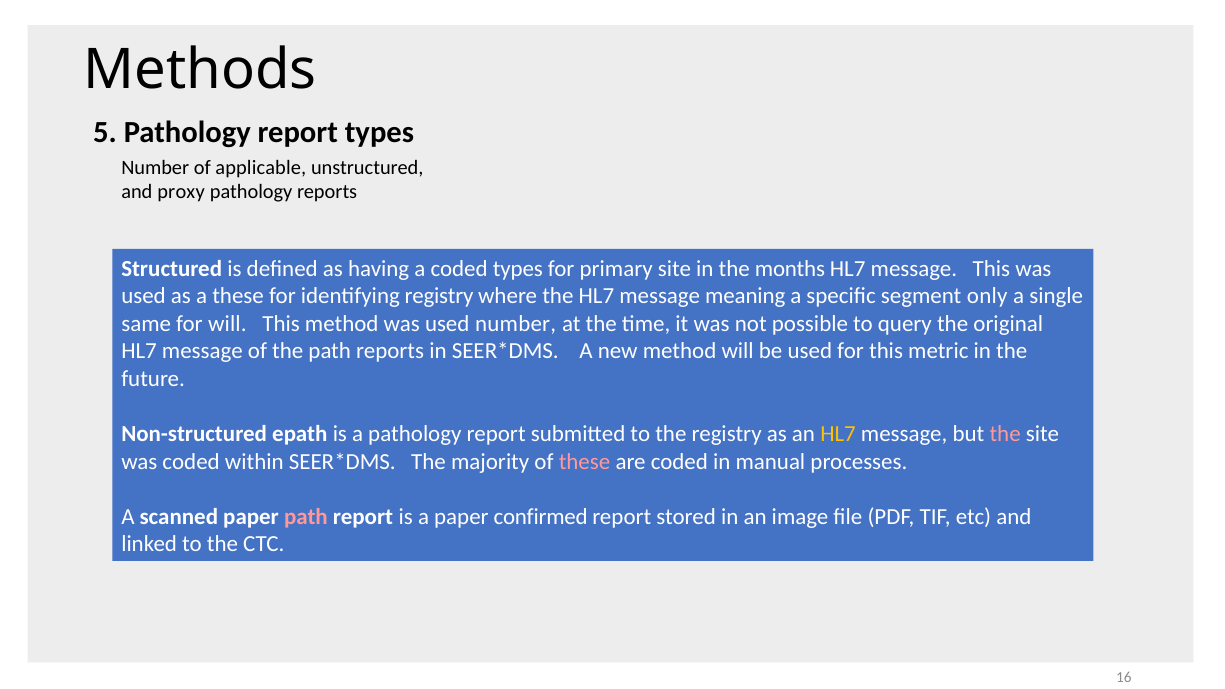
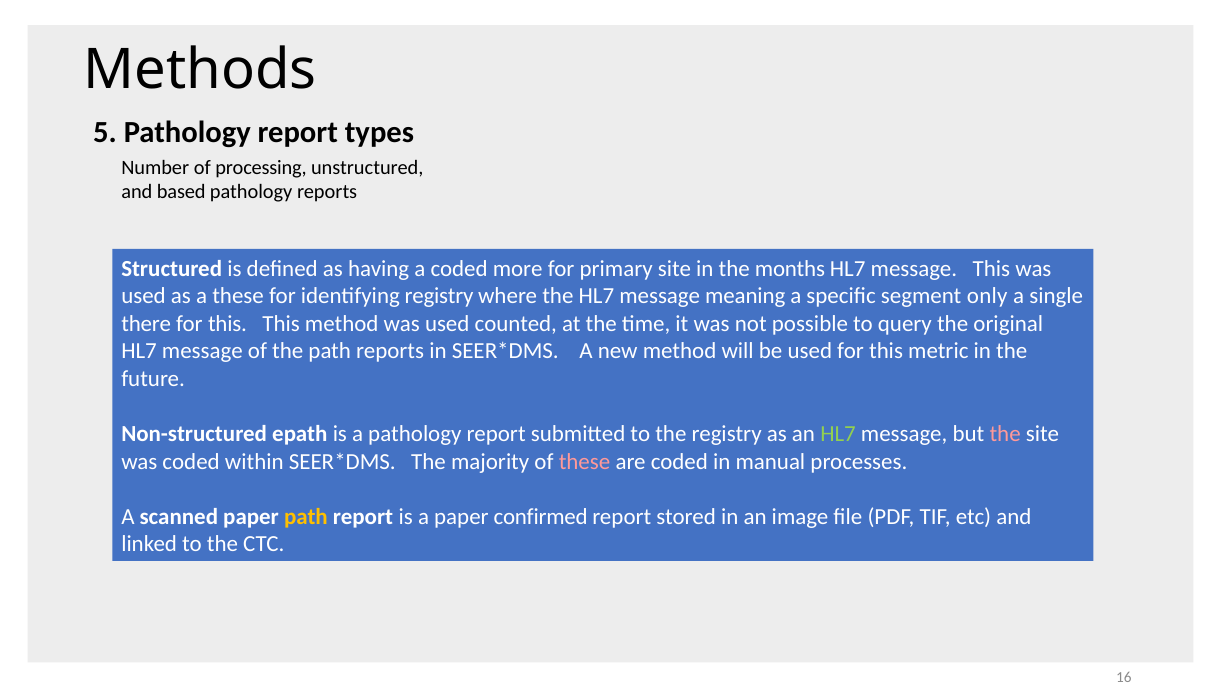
applicable: applicable -> processing
proxy: proxy -> based
coded types: types -> more
same: same -> there
will at (227, 324): will -> this
used number: number -> counted
HL7 at (838, 434) colour: yellow -> light green
path at (306, 517) colour: pink -> yellow
